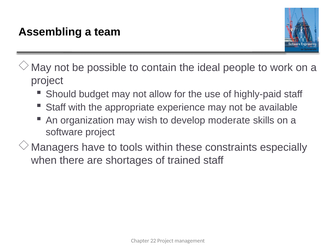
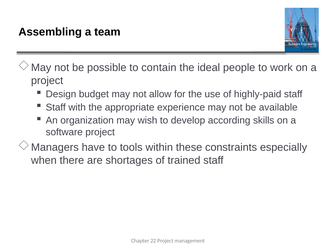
Should: Should -> Design
moderate: moderate -> according
